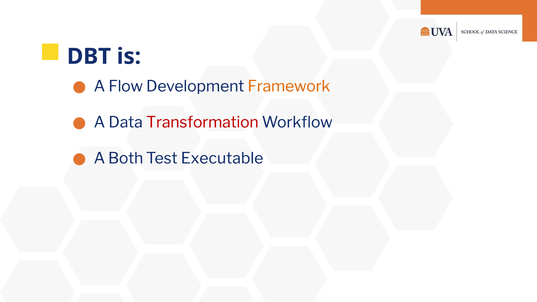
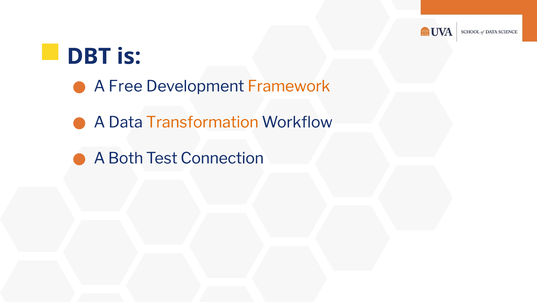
Flow: Flow -> Free
Transformation colour: red -> orange
Executable: Executable -> Connection
